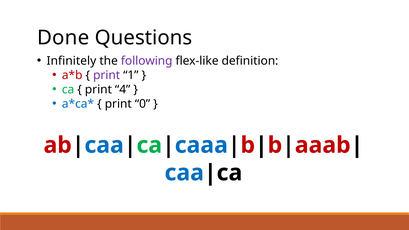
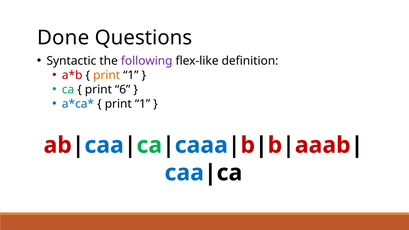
Infinitely: Infinitely -> Syntactic
print at (107, 75) colour: purple -> orange
4: 4 -> 6
0 at (143, 104): 0 -> 1
